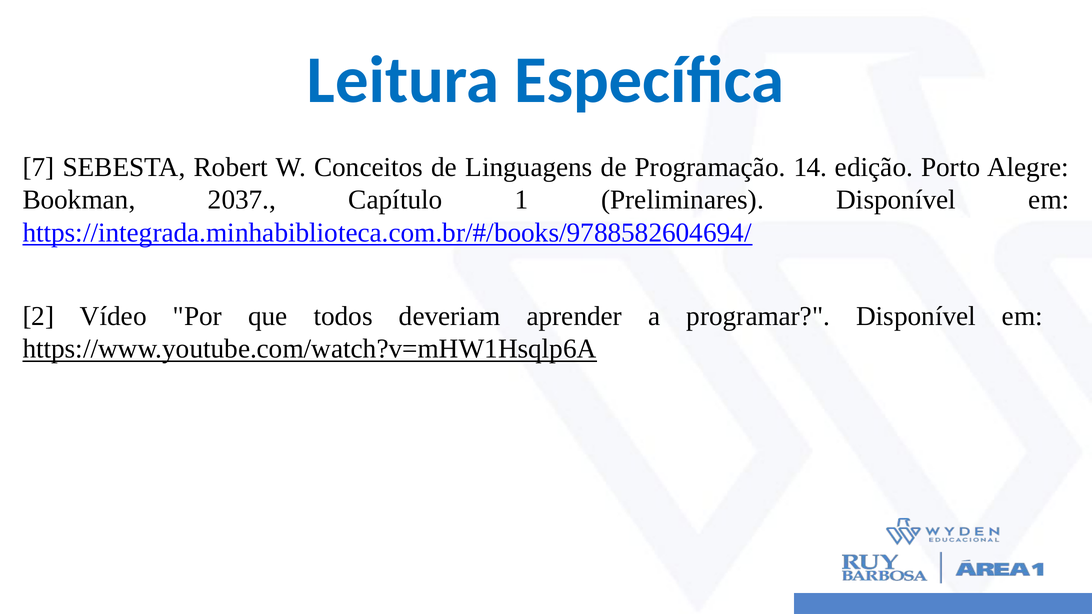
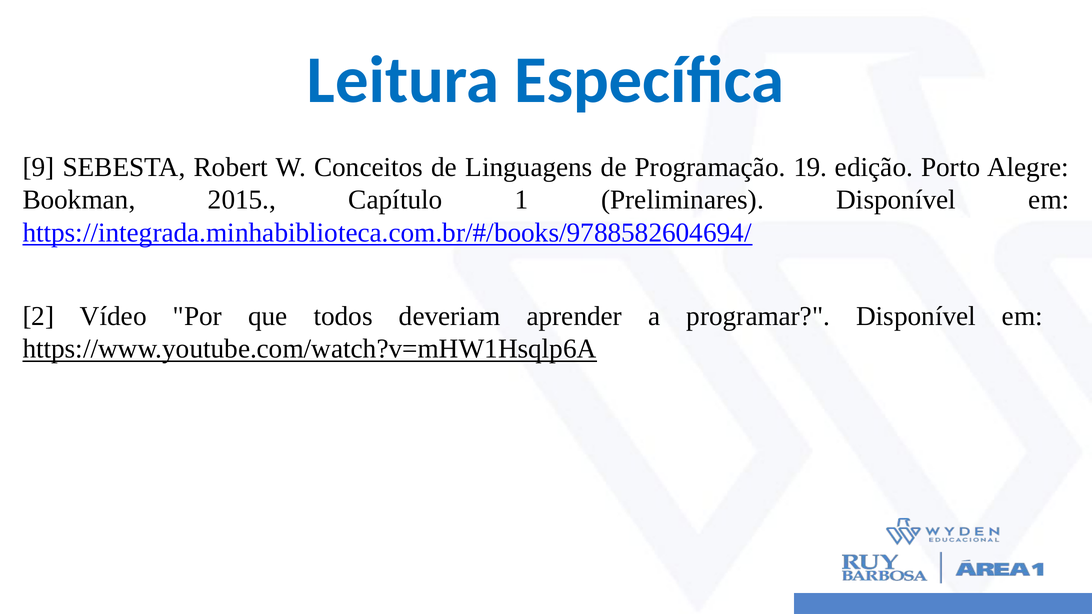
7: 7 -> 9
14: 14 -> 19
2037: 2037 -> 2015
